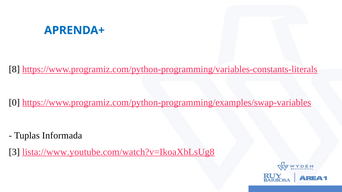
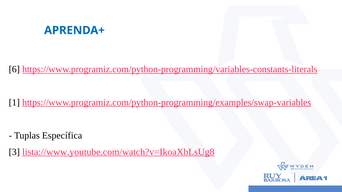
8: 8 -> 6
0: 0 -> 1
Informada: Informada -> Específica
